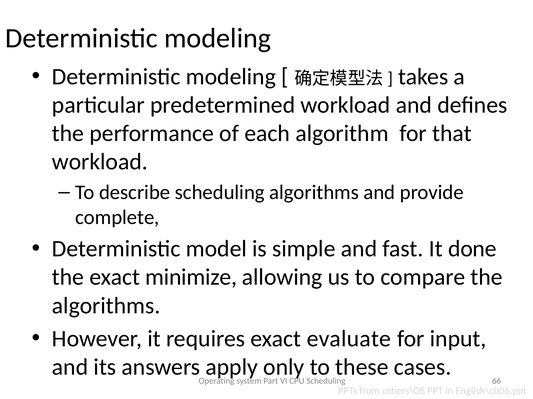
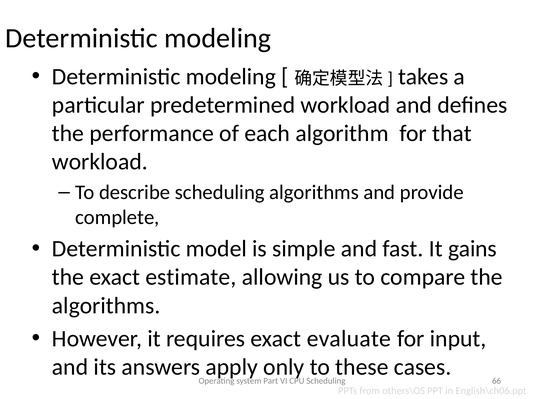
done: done -> gains
minimize: minimize -> estimate
